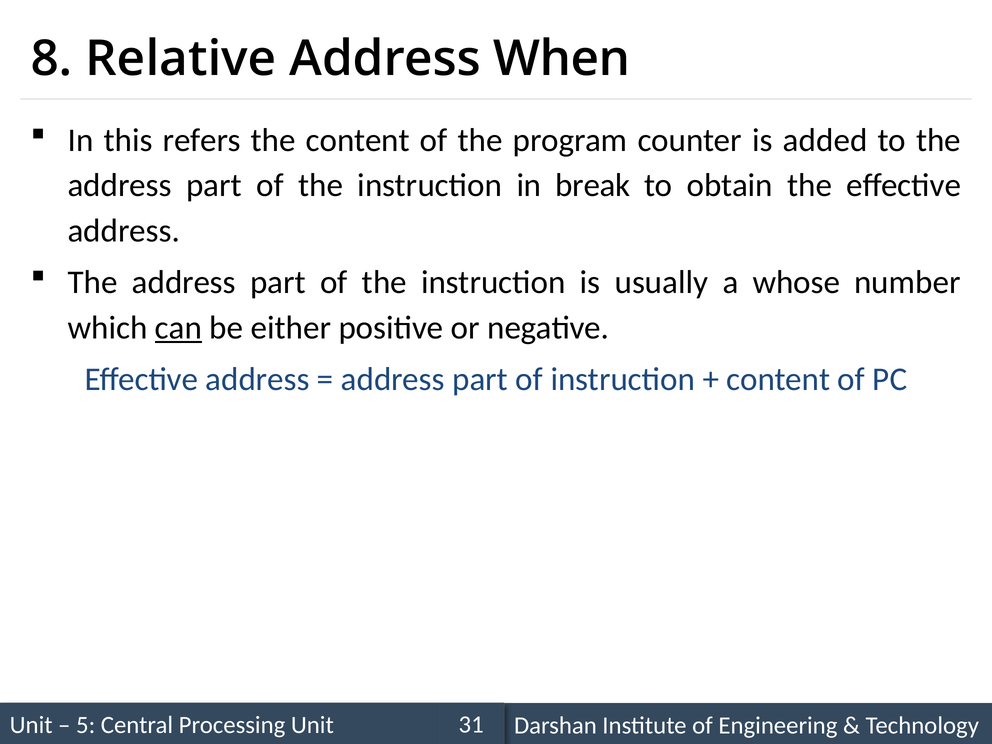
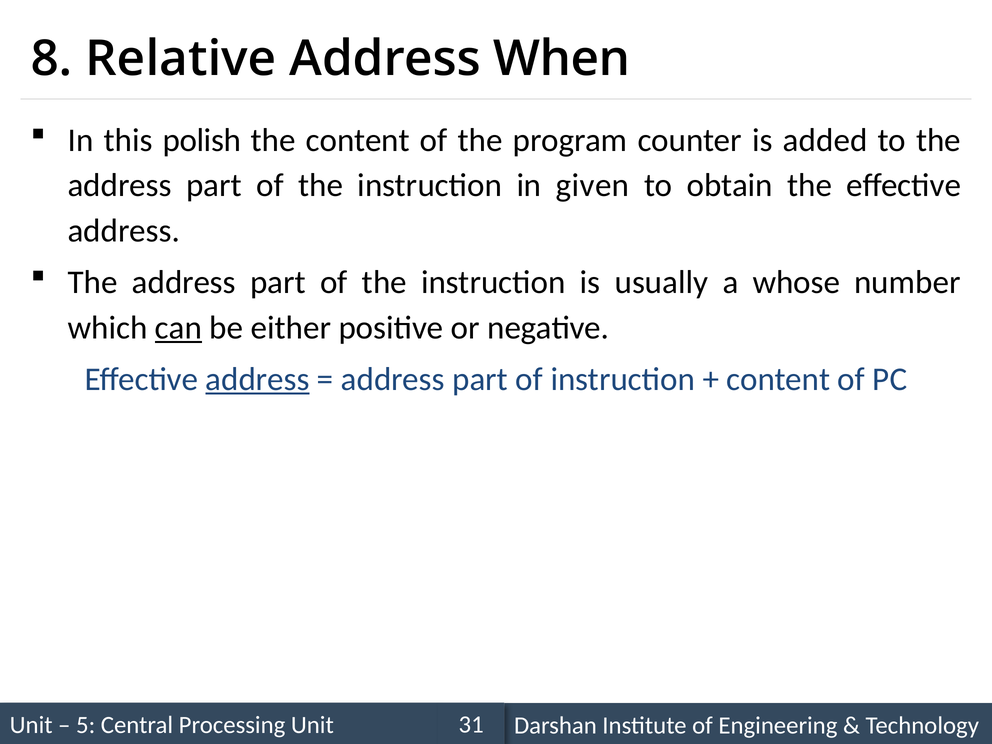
refers: refers -> polish
break: break -> given
address at (257, 379) underline: none -> present
